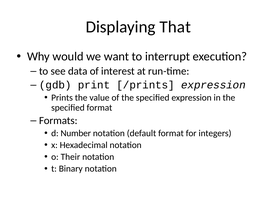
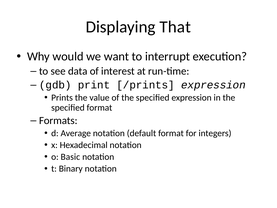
Number: Number -> Average
Their: Their -> Basic
